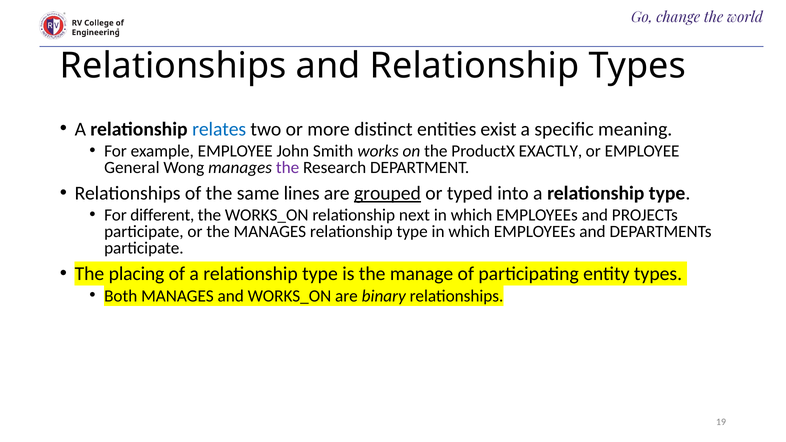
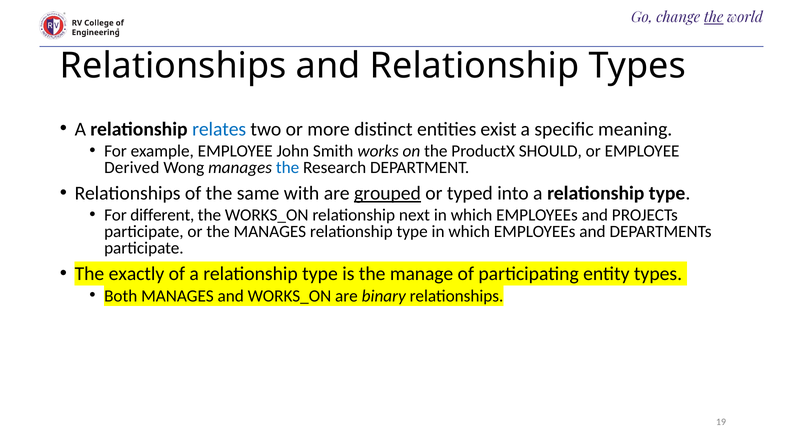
the at (714, 18) underline: none -> present
EXACTLY: EXACTLY -> SHOULD
General: General -> Derived
the at (288, 168) colour: purple -> blue
lines: lines -> with
placing: placing -> exactly
